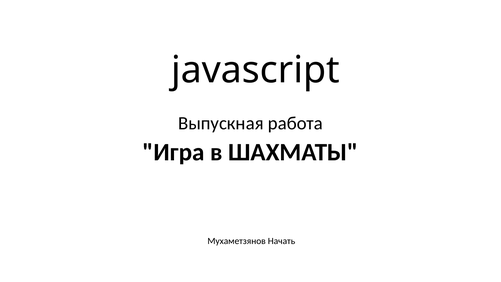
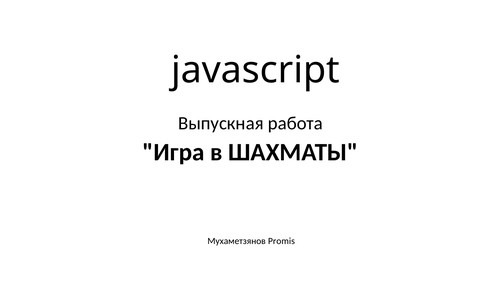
Начать: Начать -> Promis
